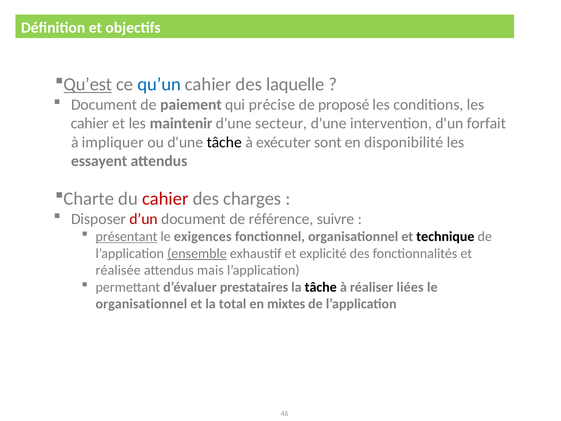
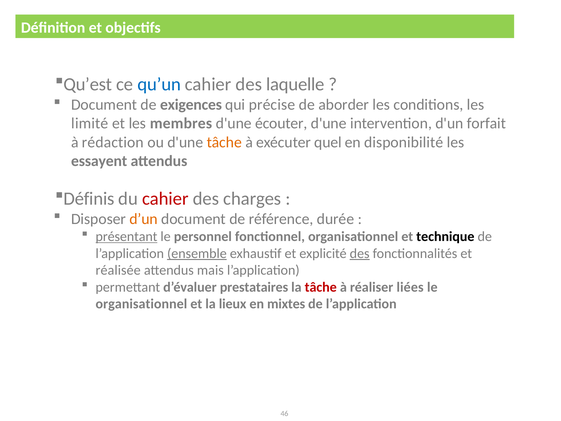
Qu’est underline: present -> none
paiement: paiement -> exigences
proposé: proposé -> aborder
cahier at (90, 123): cahier -> limité
maintenir: maintenir -> membres
secteur: secteur -> écouter
impliquer: impliquer -> rédaction
tâche at (224, 142) colour: black -> orange
sont: sont -> quel
Charte: Charte -> Définis
d’un colour: red -> orange
suivre: suivre -> durée
exigences: exigences -> personnel
des at (360, 253) underline: none -> present
tâche at (321, 287) colour: black -> red
total: total -> lieux
